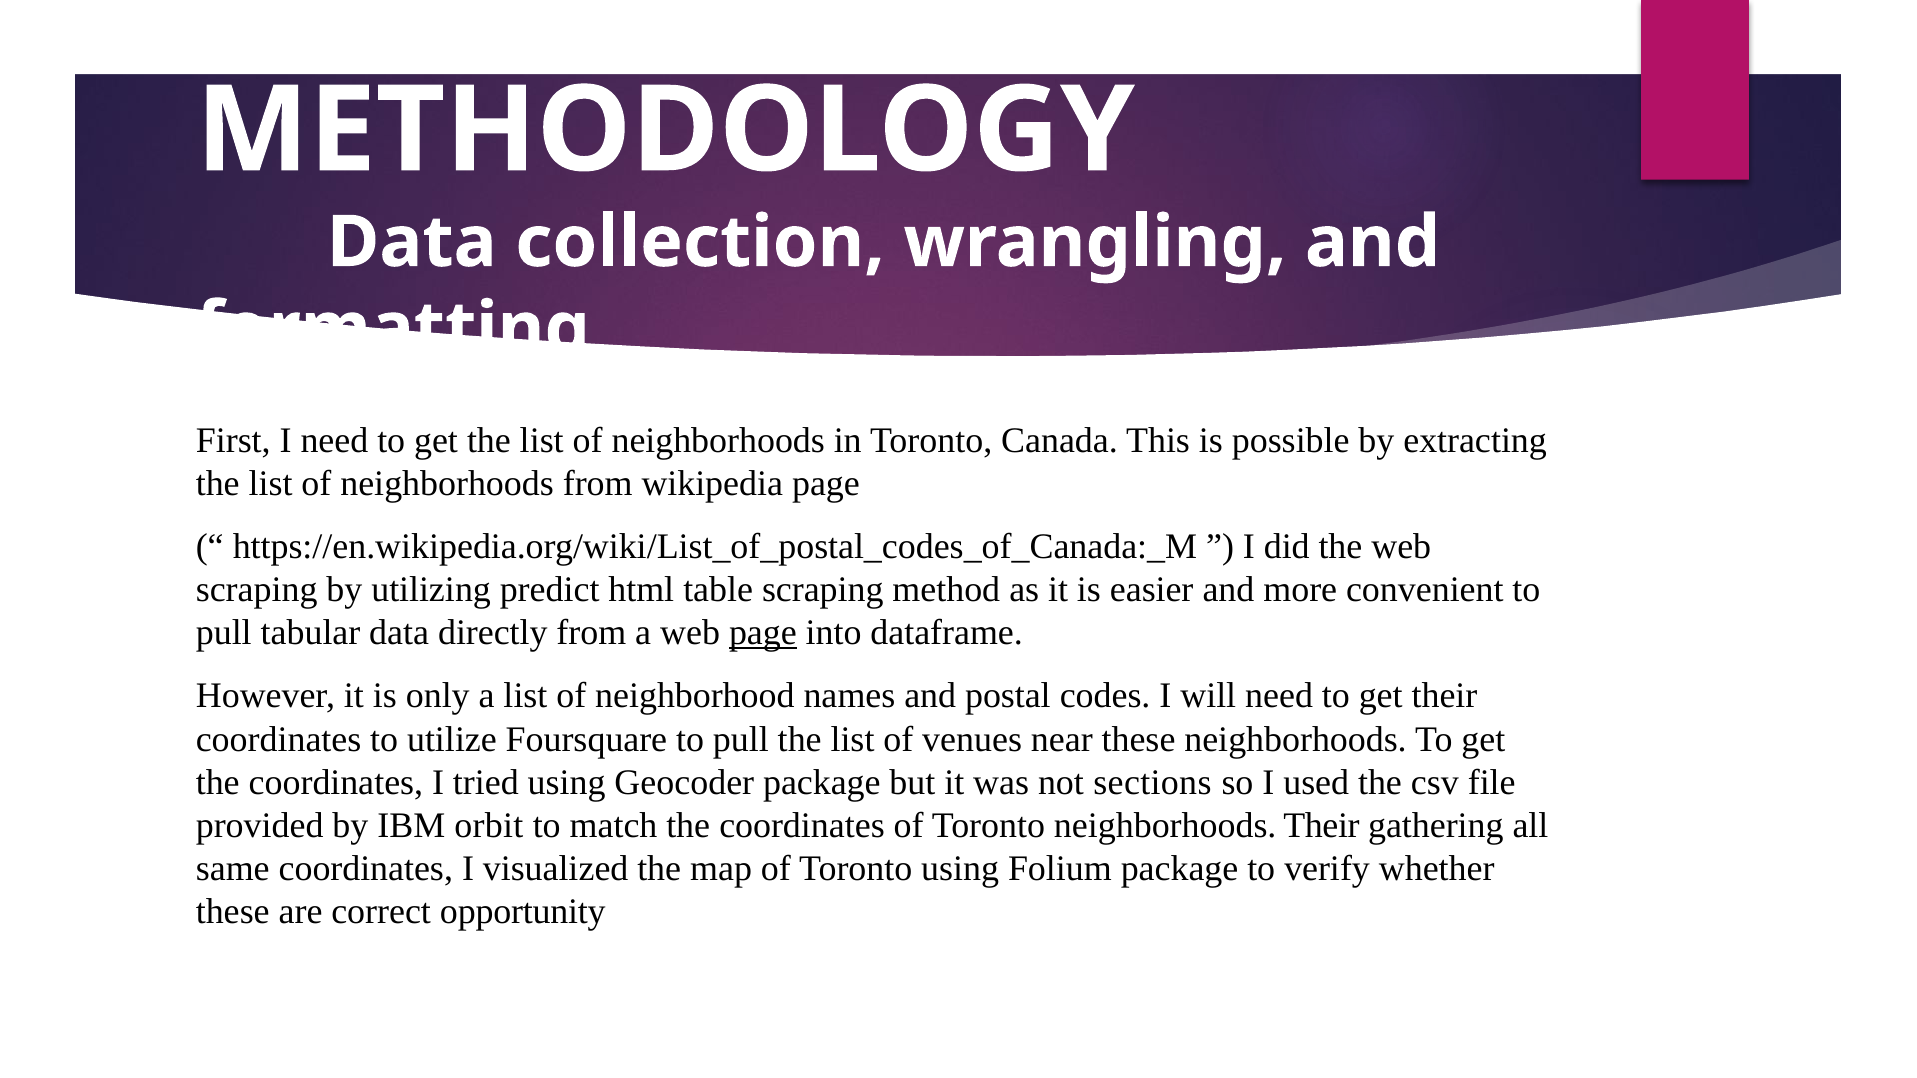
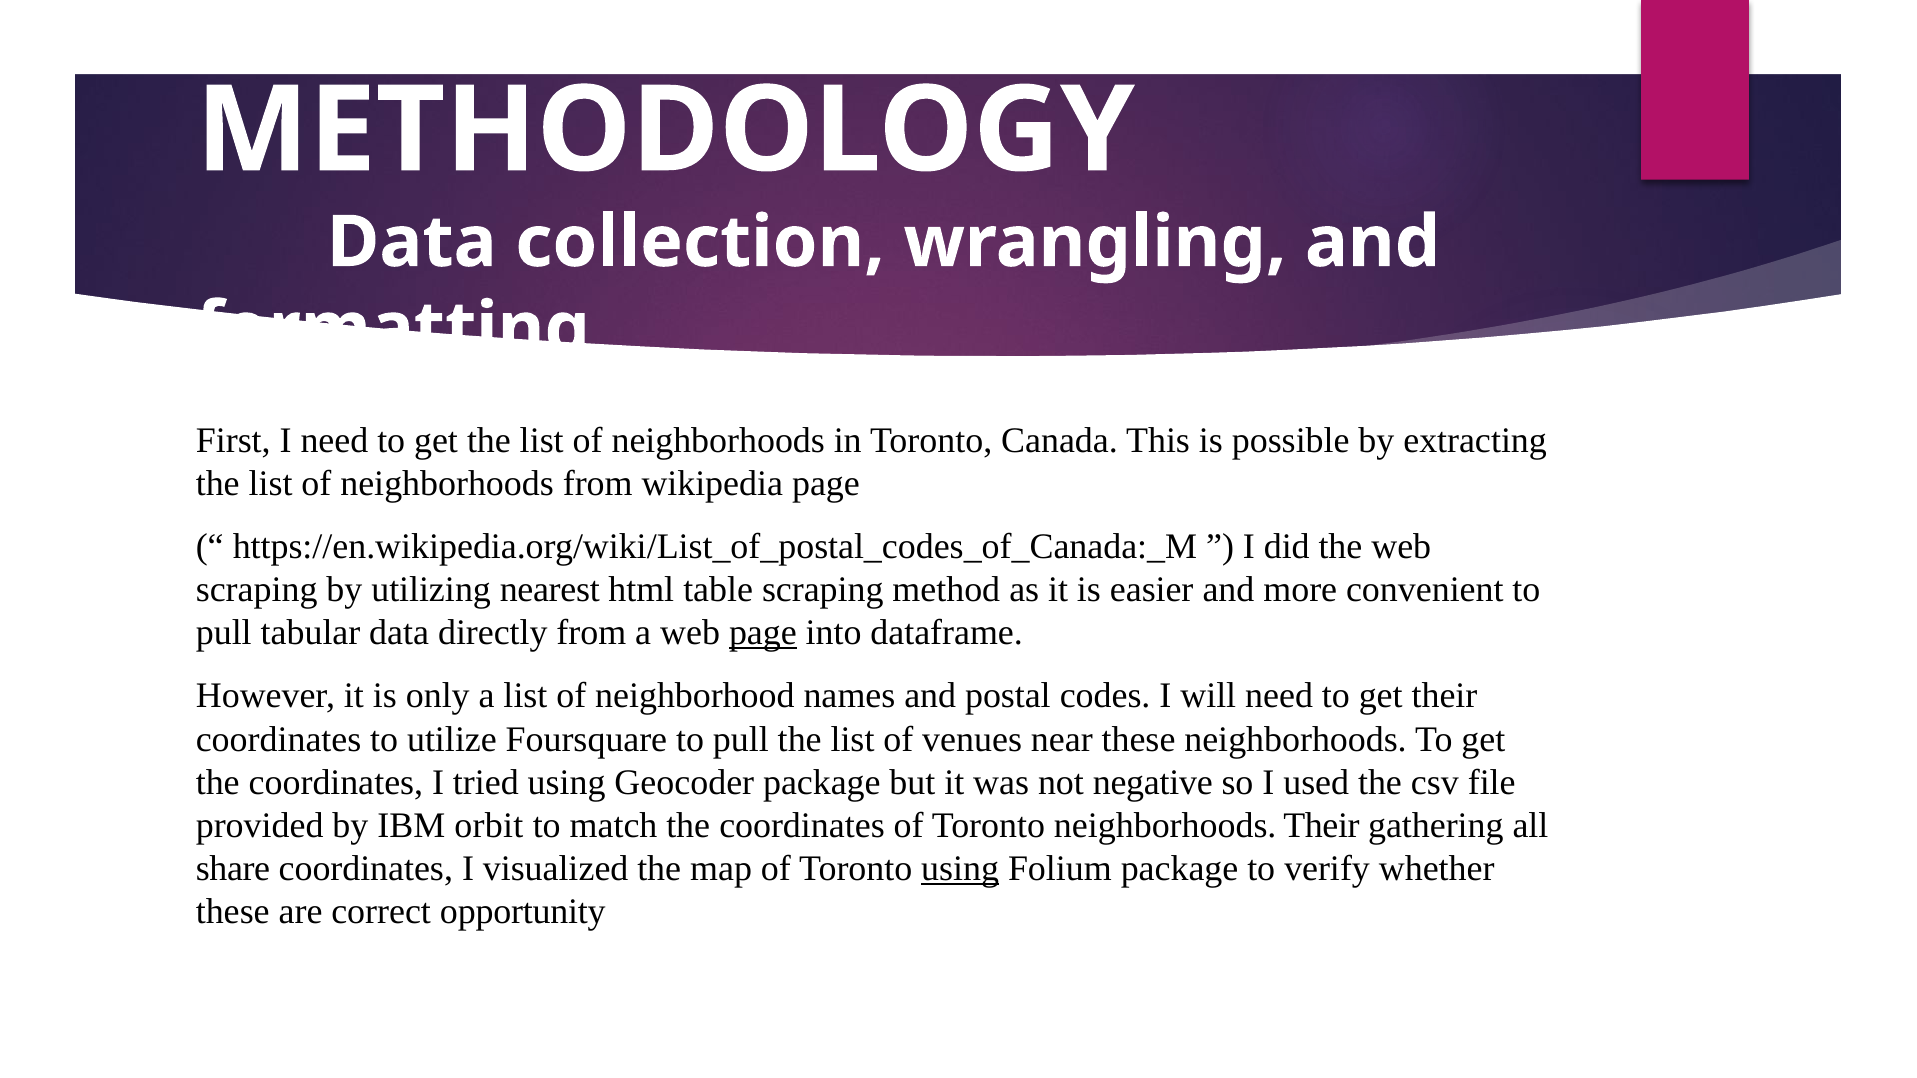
predict: predict -> nearest
sections: sections -> negative
same: same -> share
using at (960, 869) underline: none -> present
